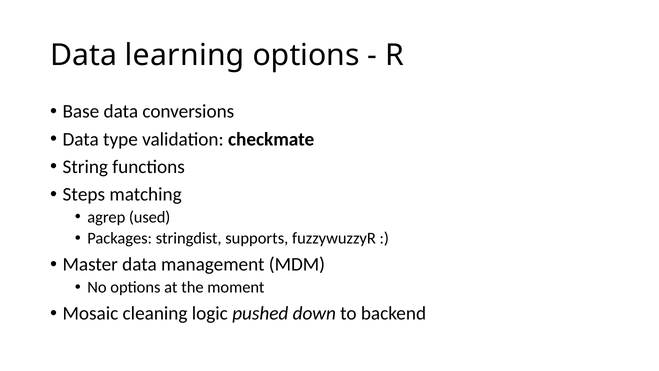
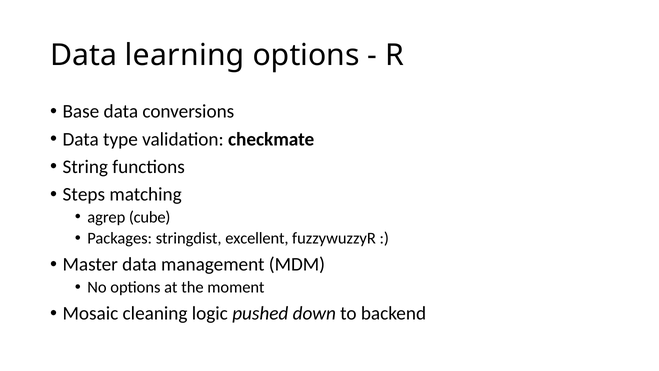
used: used -> cube
supports: supports -> excellent
